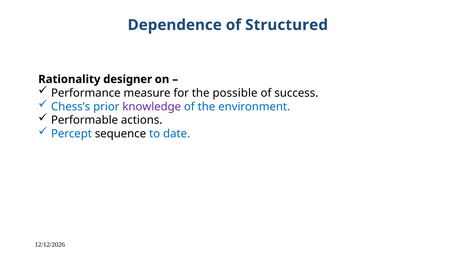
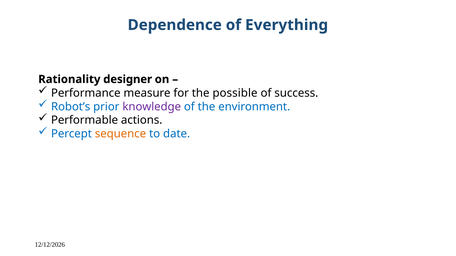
Structured: Structured -> Everything
Chess’s: Chess’s -> Robot’s
sequence colour: black -> orange
